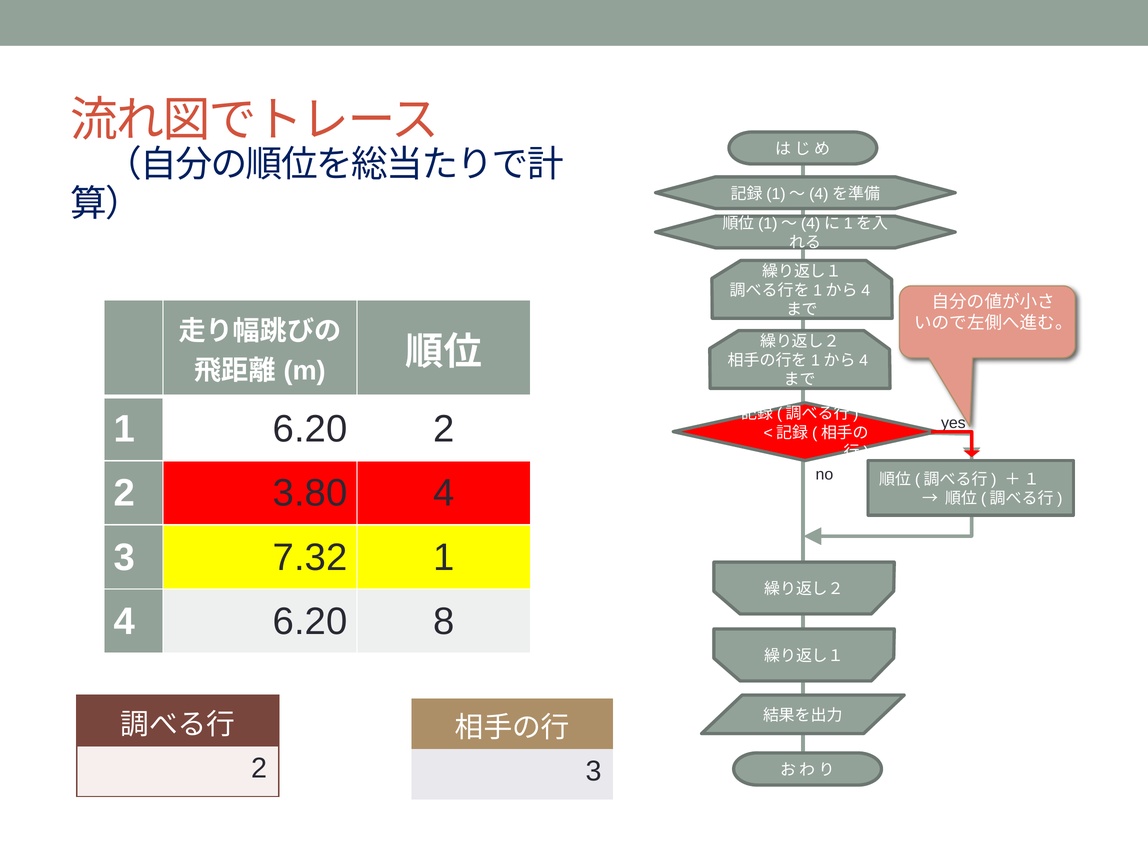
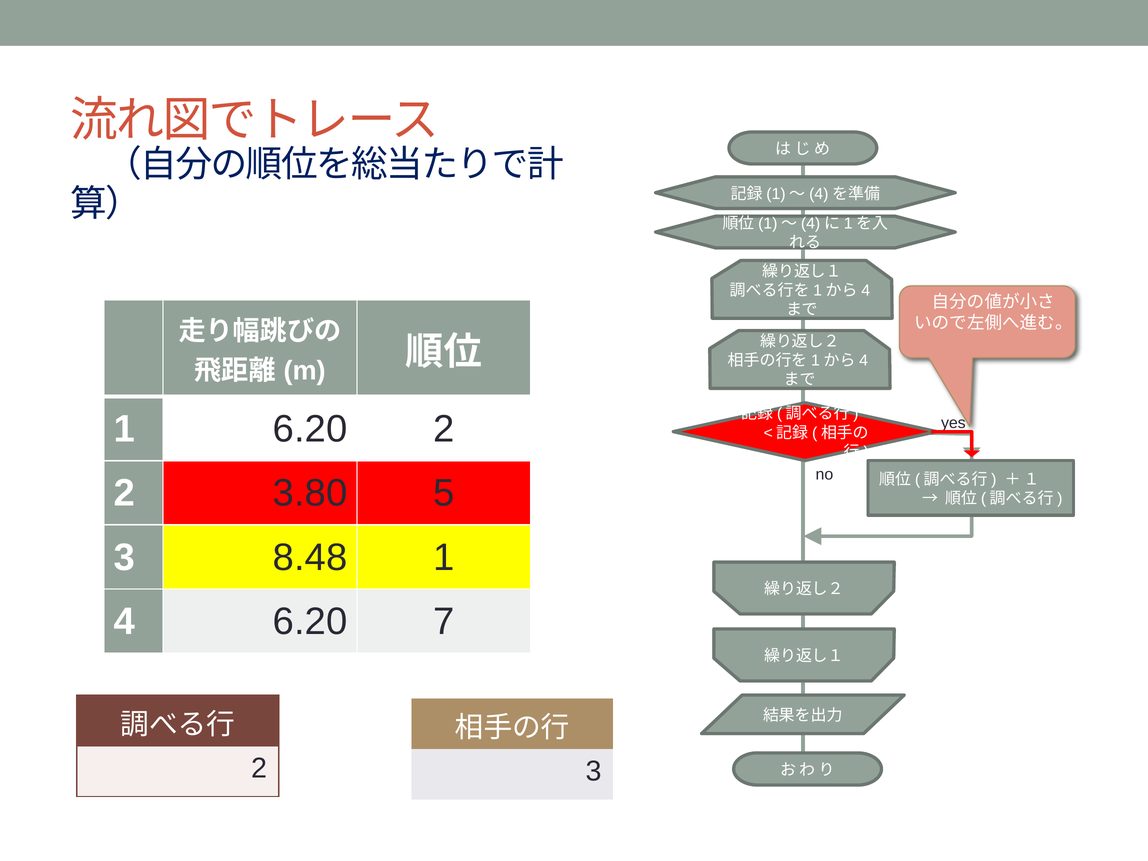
3.80 4: 4 -> 5
7.32: 7.32 -> 8.48
8: 8 -> 7
